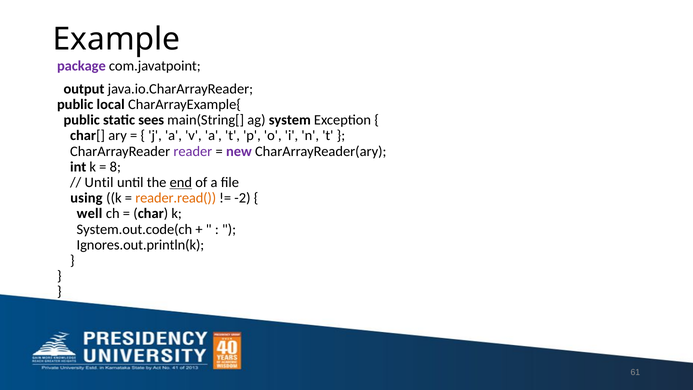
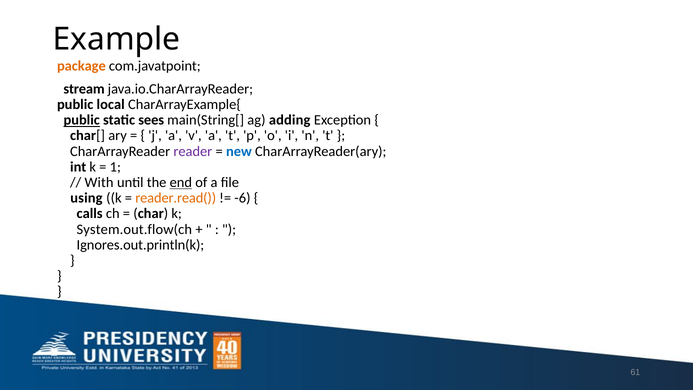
package colour: purple -> orange
output: output -> stream
public at (82, 120) underline: none -> present
system: system -> adding
new colour: purple -> blue
8: 8 -> 1
Until at (99, 182): Until -> With
-2: -2 -> -6
well: well -> calls
System.out.code(ch: System.out.code(ch -> System.out.flow(ch
